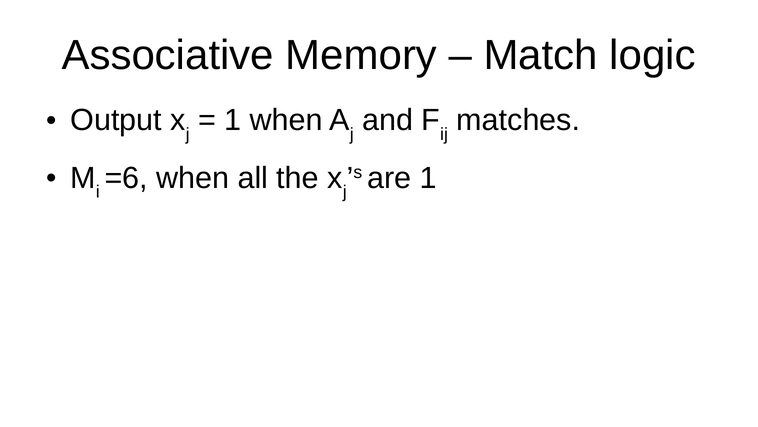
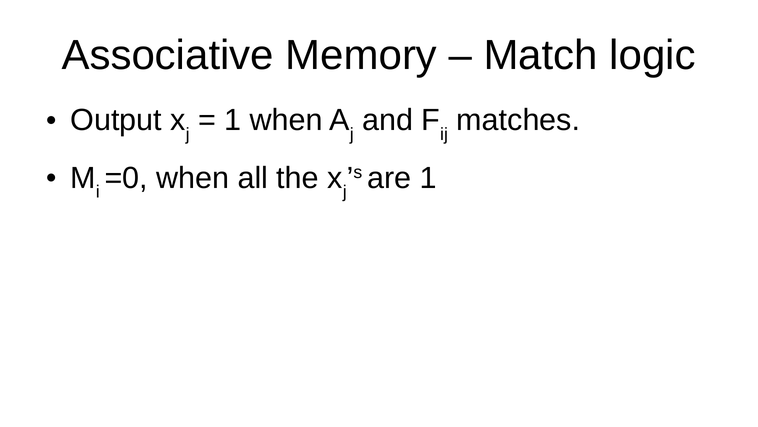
=6: =6 -> =0
